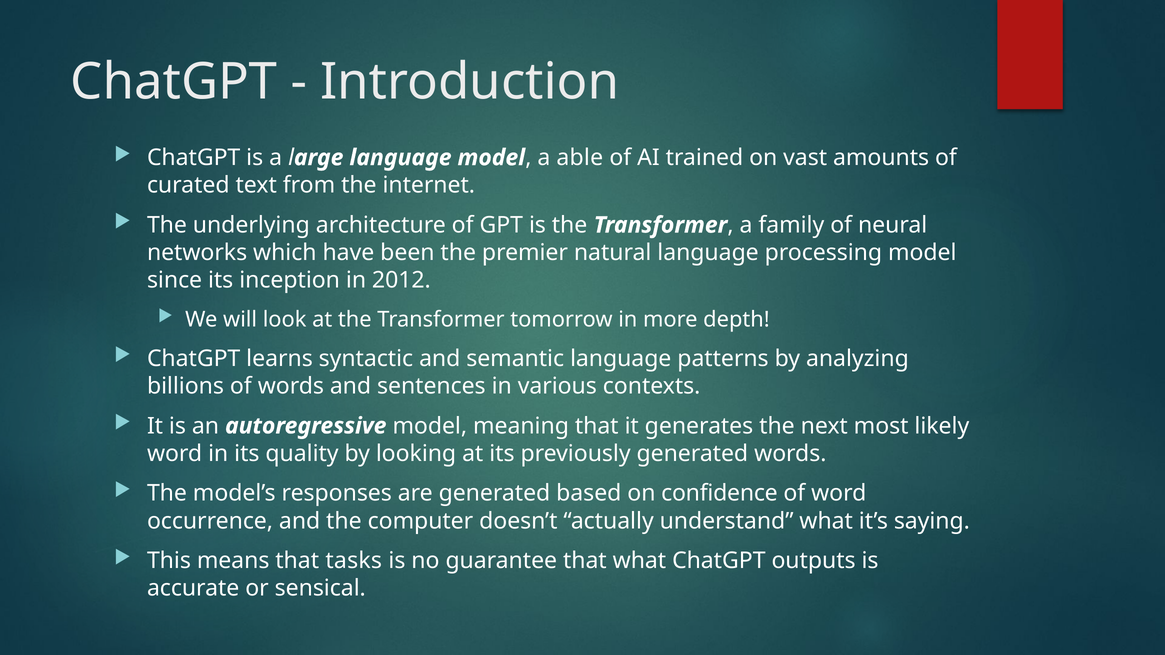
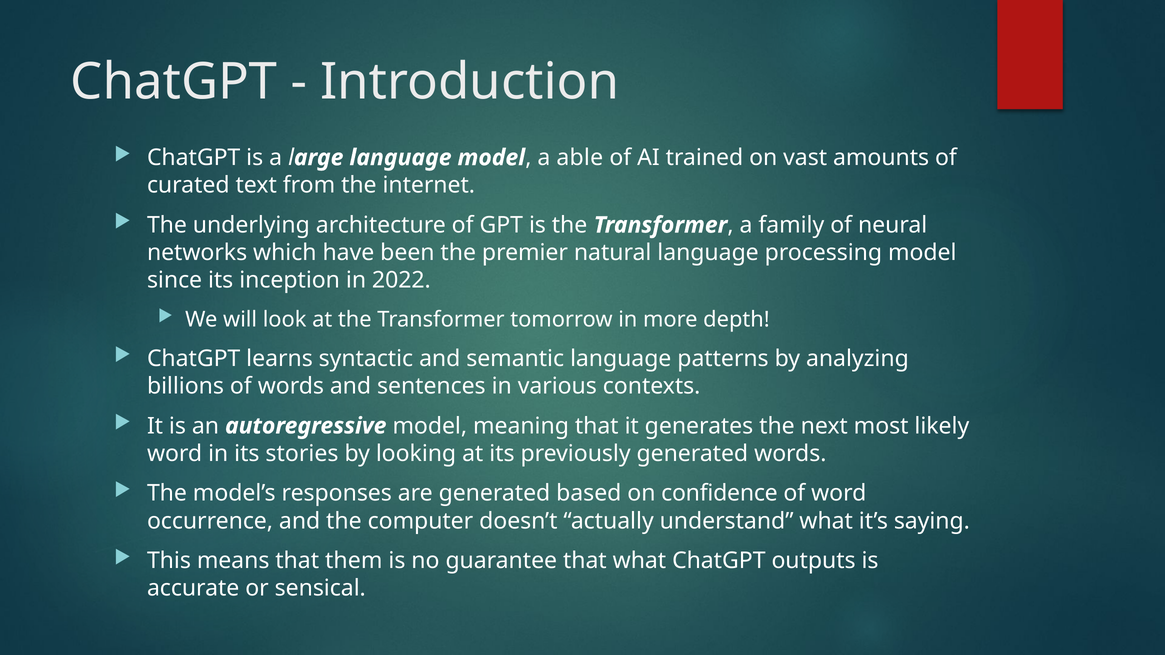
2012: 2012 -> 2022
quality: quality -> stories
tasks: tasks -> them
